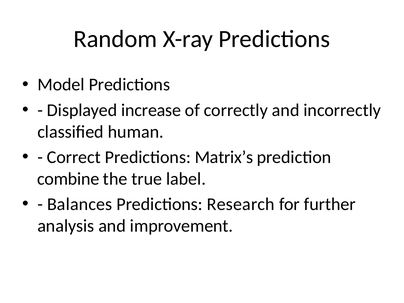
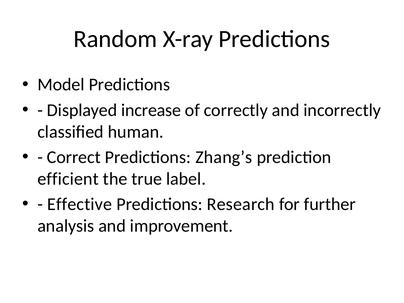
Matrix’s: Matrix’s -> Zhang’s
combine: combine -> efficient
Balances: Balances -> Effective
